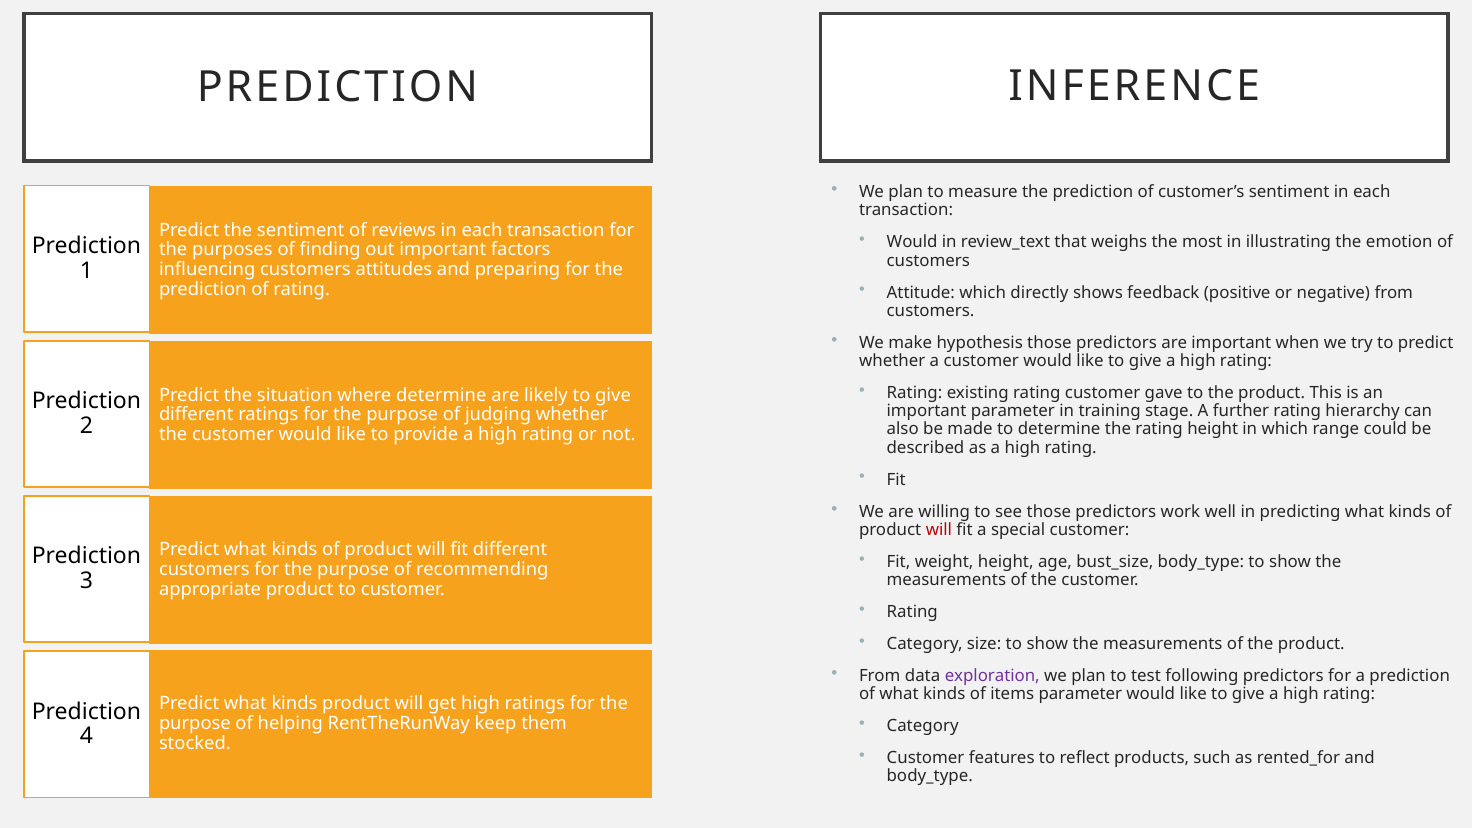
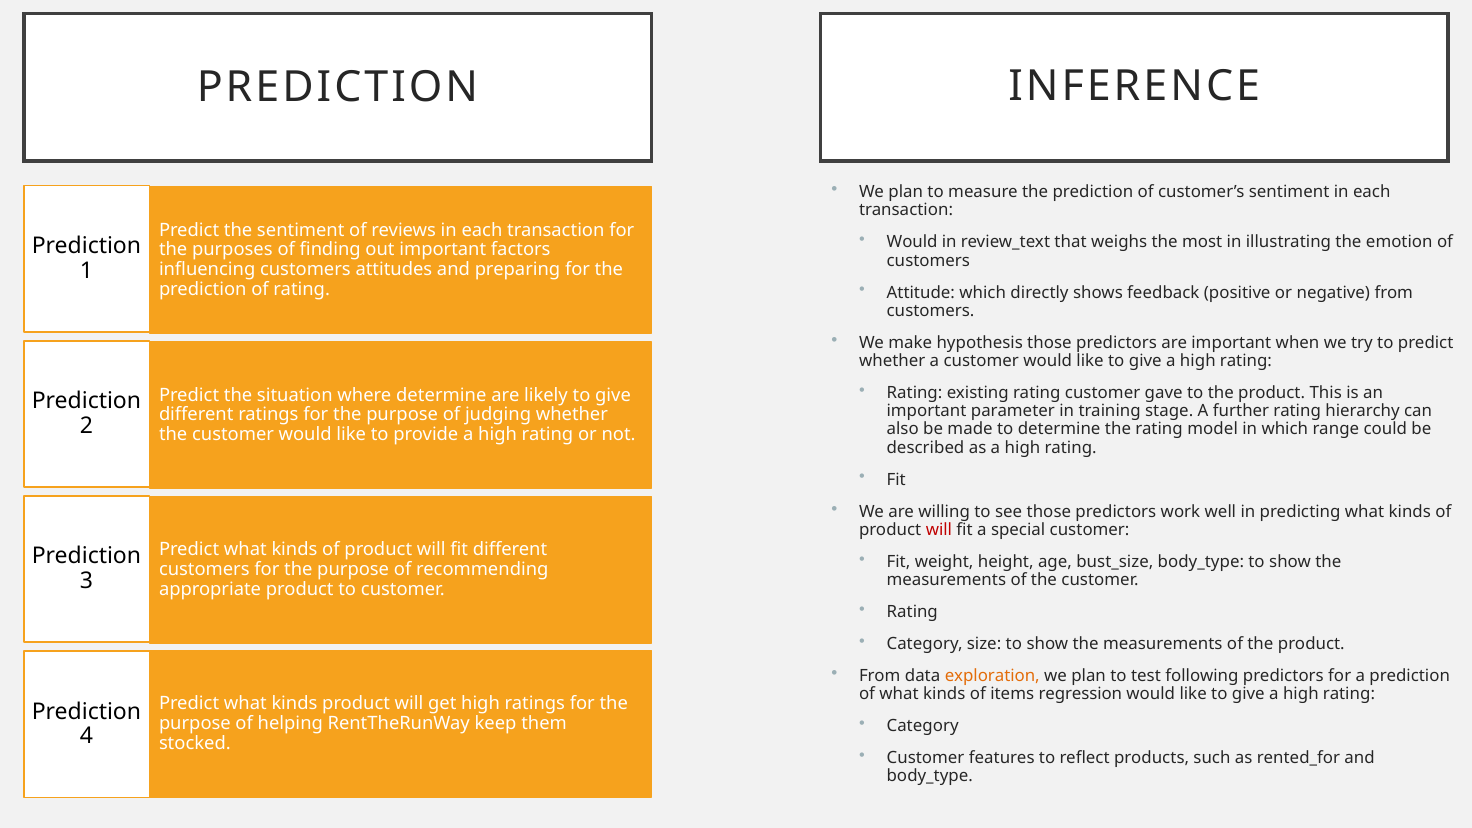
rating height: height -> model
exploration colour: purple -> orange
items parameter: parameter -> regression
